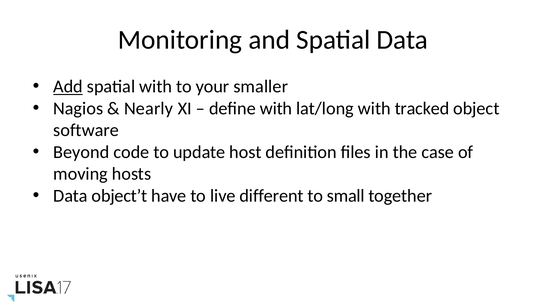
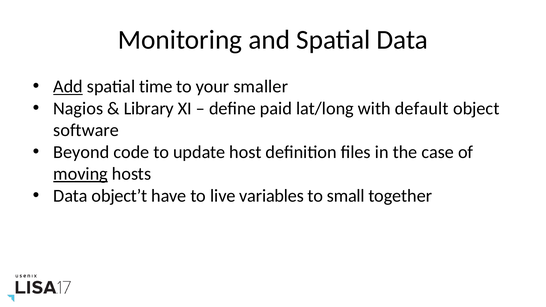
spatial with: with -> time
Nearly: Nearly -> Library
define with: with -> paid
tracked: tracked -> default
moving underline: none -> present
different: different -> variables
